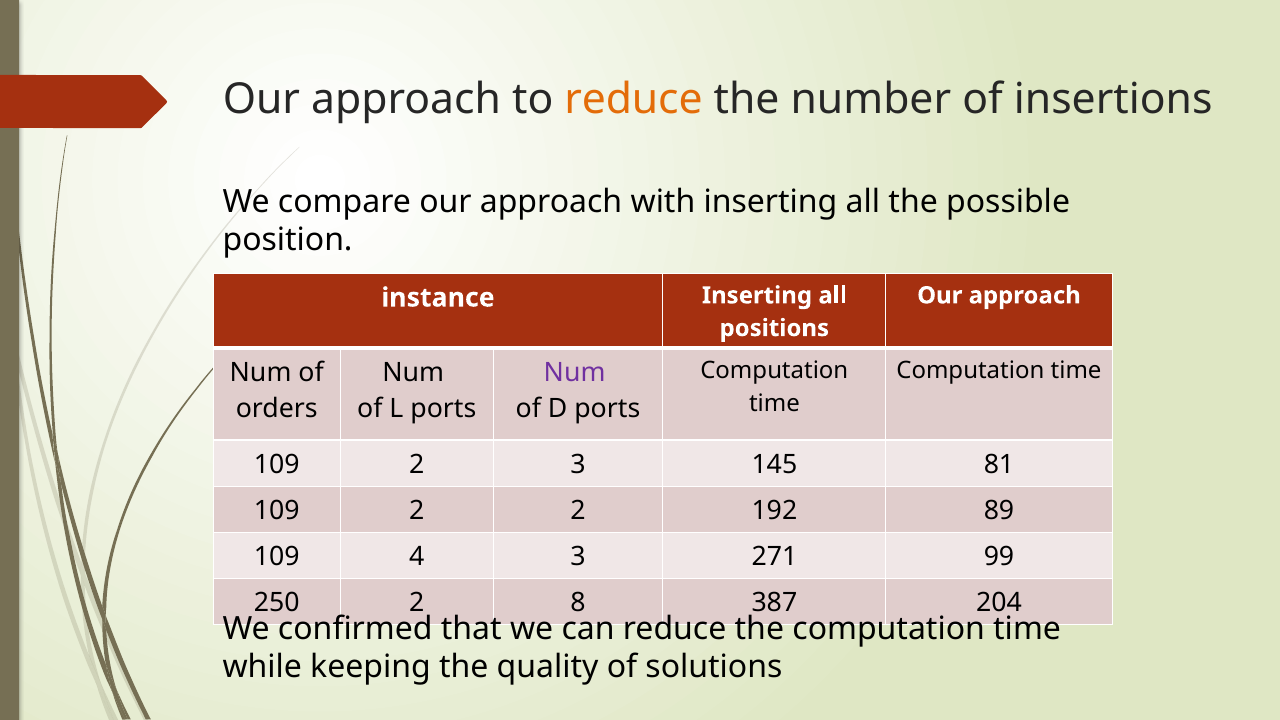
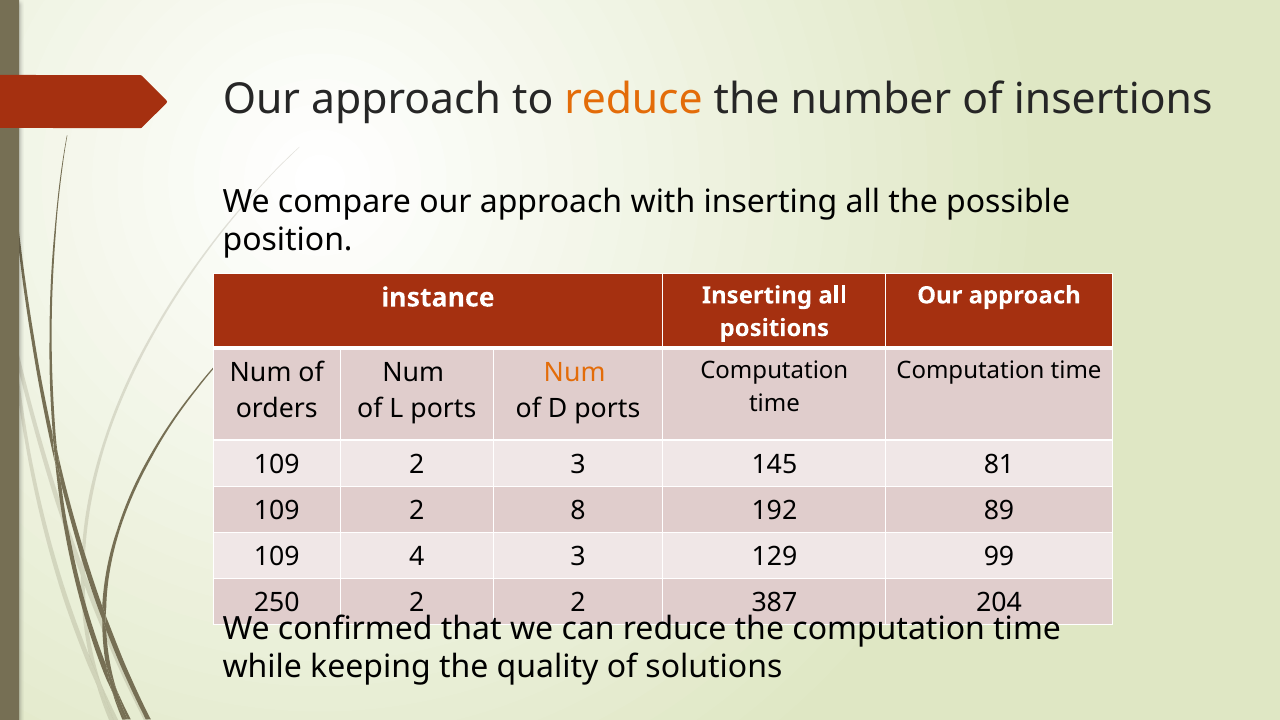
Num at (575, 373) colour: purple -> orange
2 2: 2 -> 8
271: 271 -> 129
2 8: 8 -> 2
